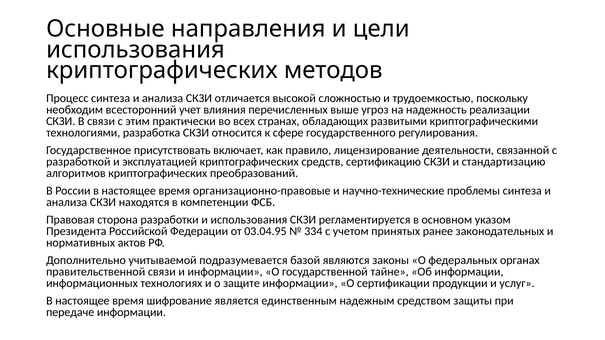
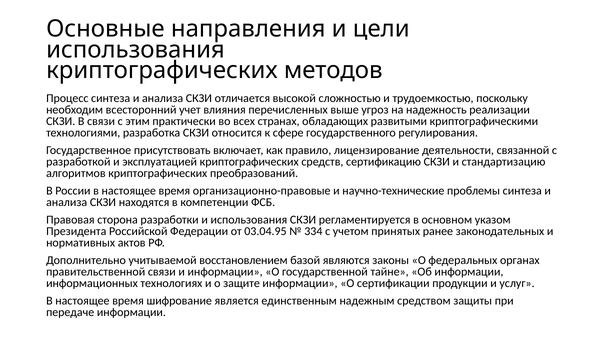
подразумевается: подразумевается -> восстановлением
